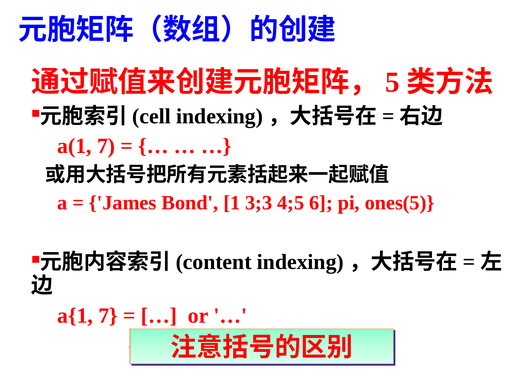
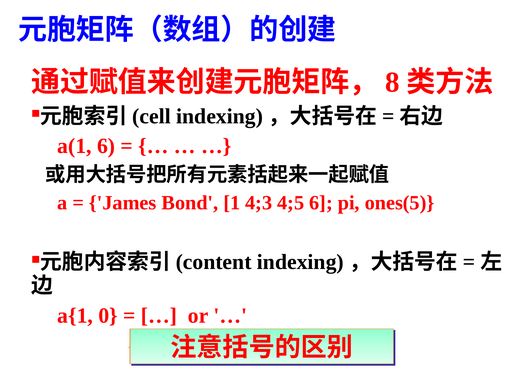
5: 5 -> 8
a(1 7: 7 -> 6
3;3: 3;3 -> 4;3
a{1 7: 7 -> 0
